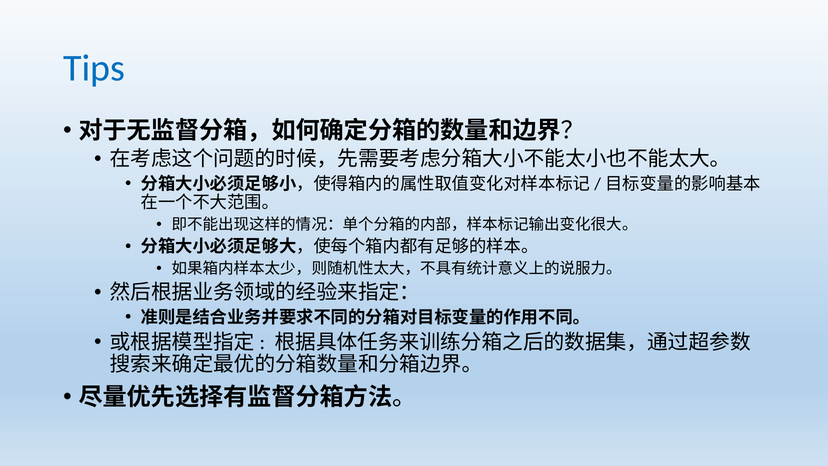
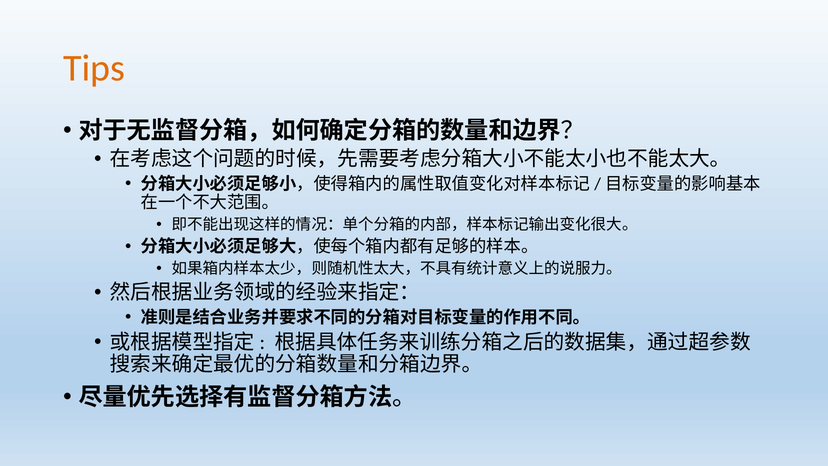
Tips colour: blue -> orange
